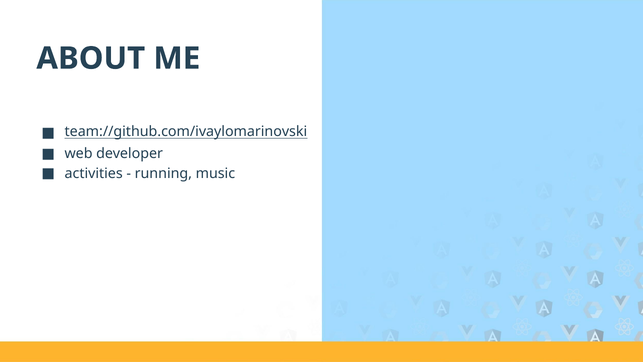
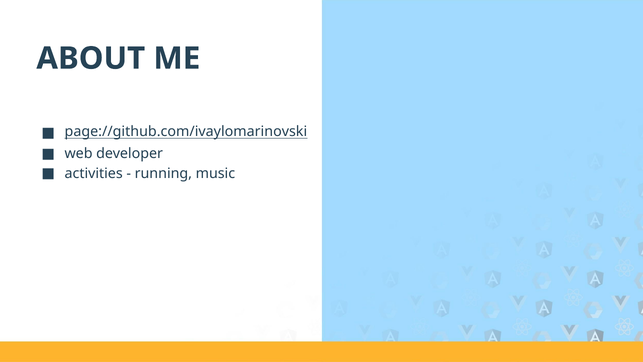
team://github.com/ivaylomarinovski: team://github.com/ivaylomarinovski -> page://github.com/ivaylomarinovski
